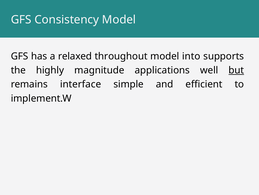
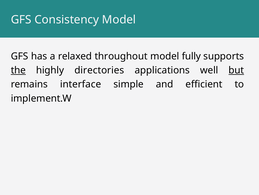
into: into -> fully
the underline: none -> present
magnitude: magnitude -> directories
